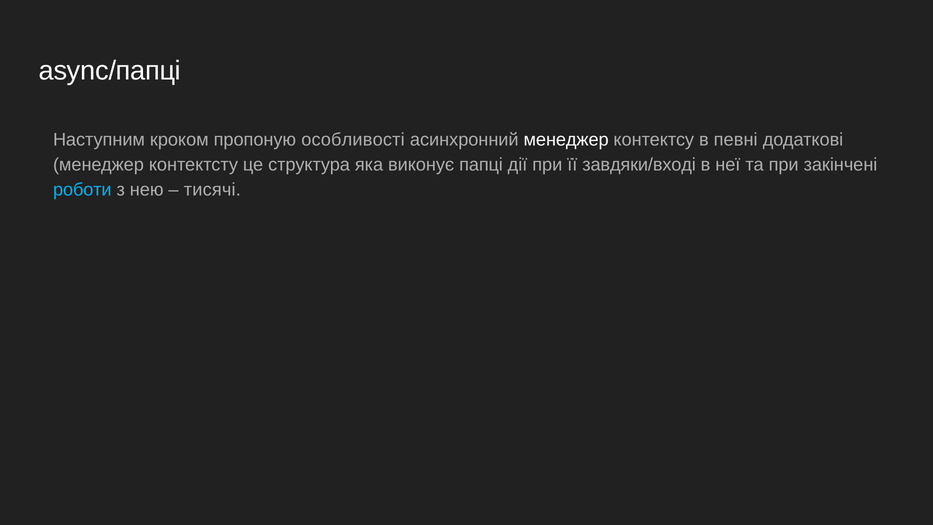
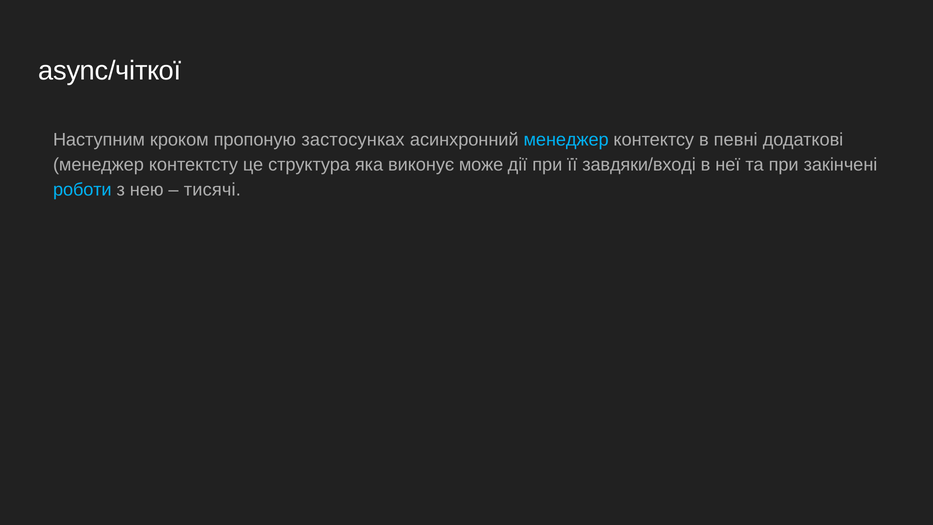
async/папці: async/папці -> async/чіткої
особливості: особливості -> застосунках
менеджер at (566, 140) colour: white -> light blue
папці: папці -> може
